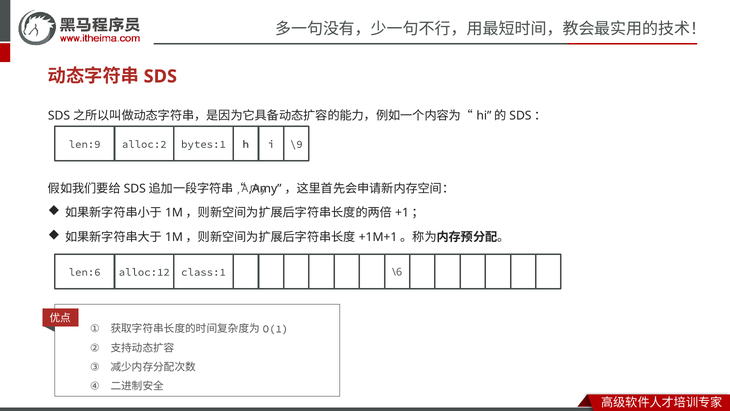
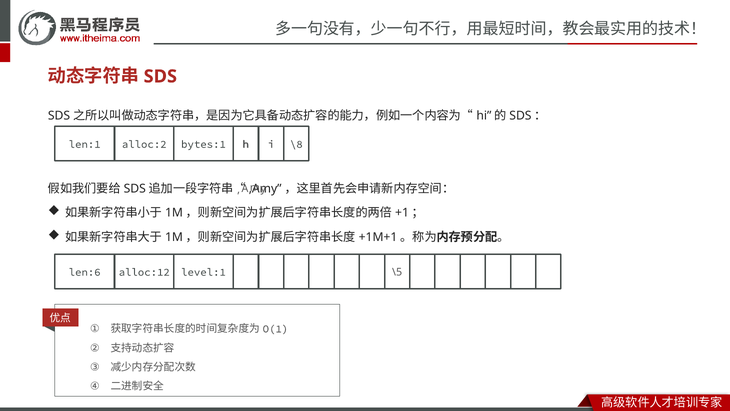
len:9: len:9 -> len:1
\9: \9 -> \8
\6: \6 -> \5
class:1: class:1 -> level:1
